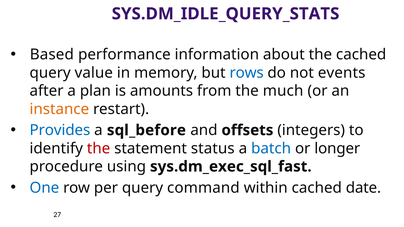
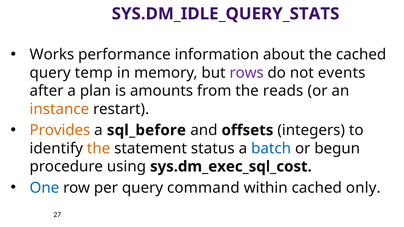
Based: Based -> Works
value: value -> temp
rows colour: blue -> purple
much: much -> reads
Provides colour: blue -> orange
the at (99, 149) colour: red -> orange
longer: longer -> begun
sys.dm_exec_sql_fast: sys.dm_exec_sql_fast -> sys.dm_exec_sql_cost
date: date -> only
